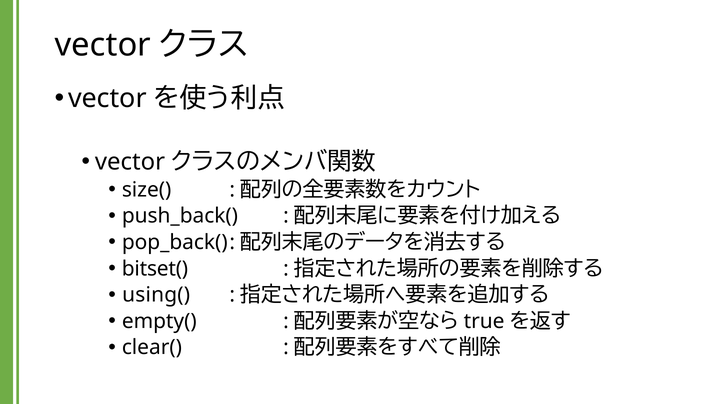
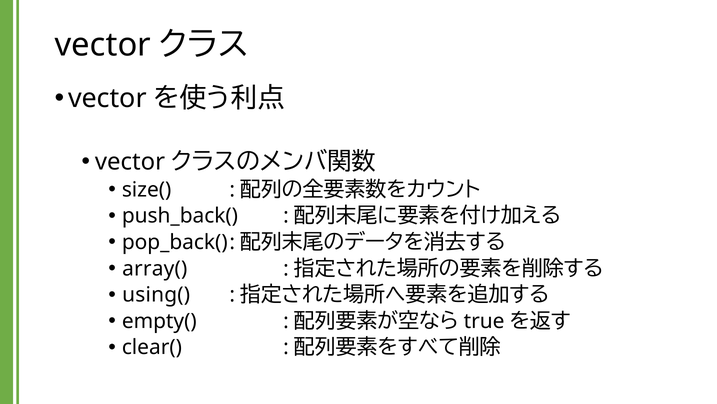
bitset(: bitset( -> array(
